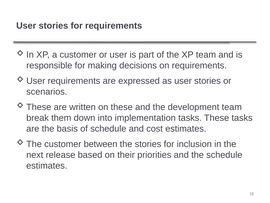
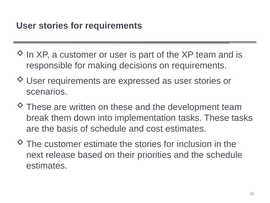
between: between -> estimate
